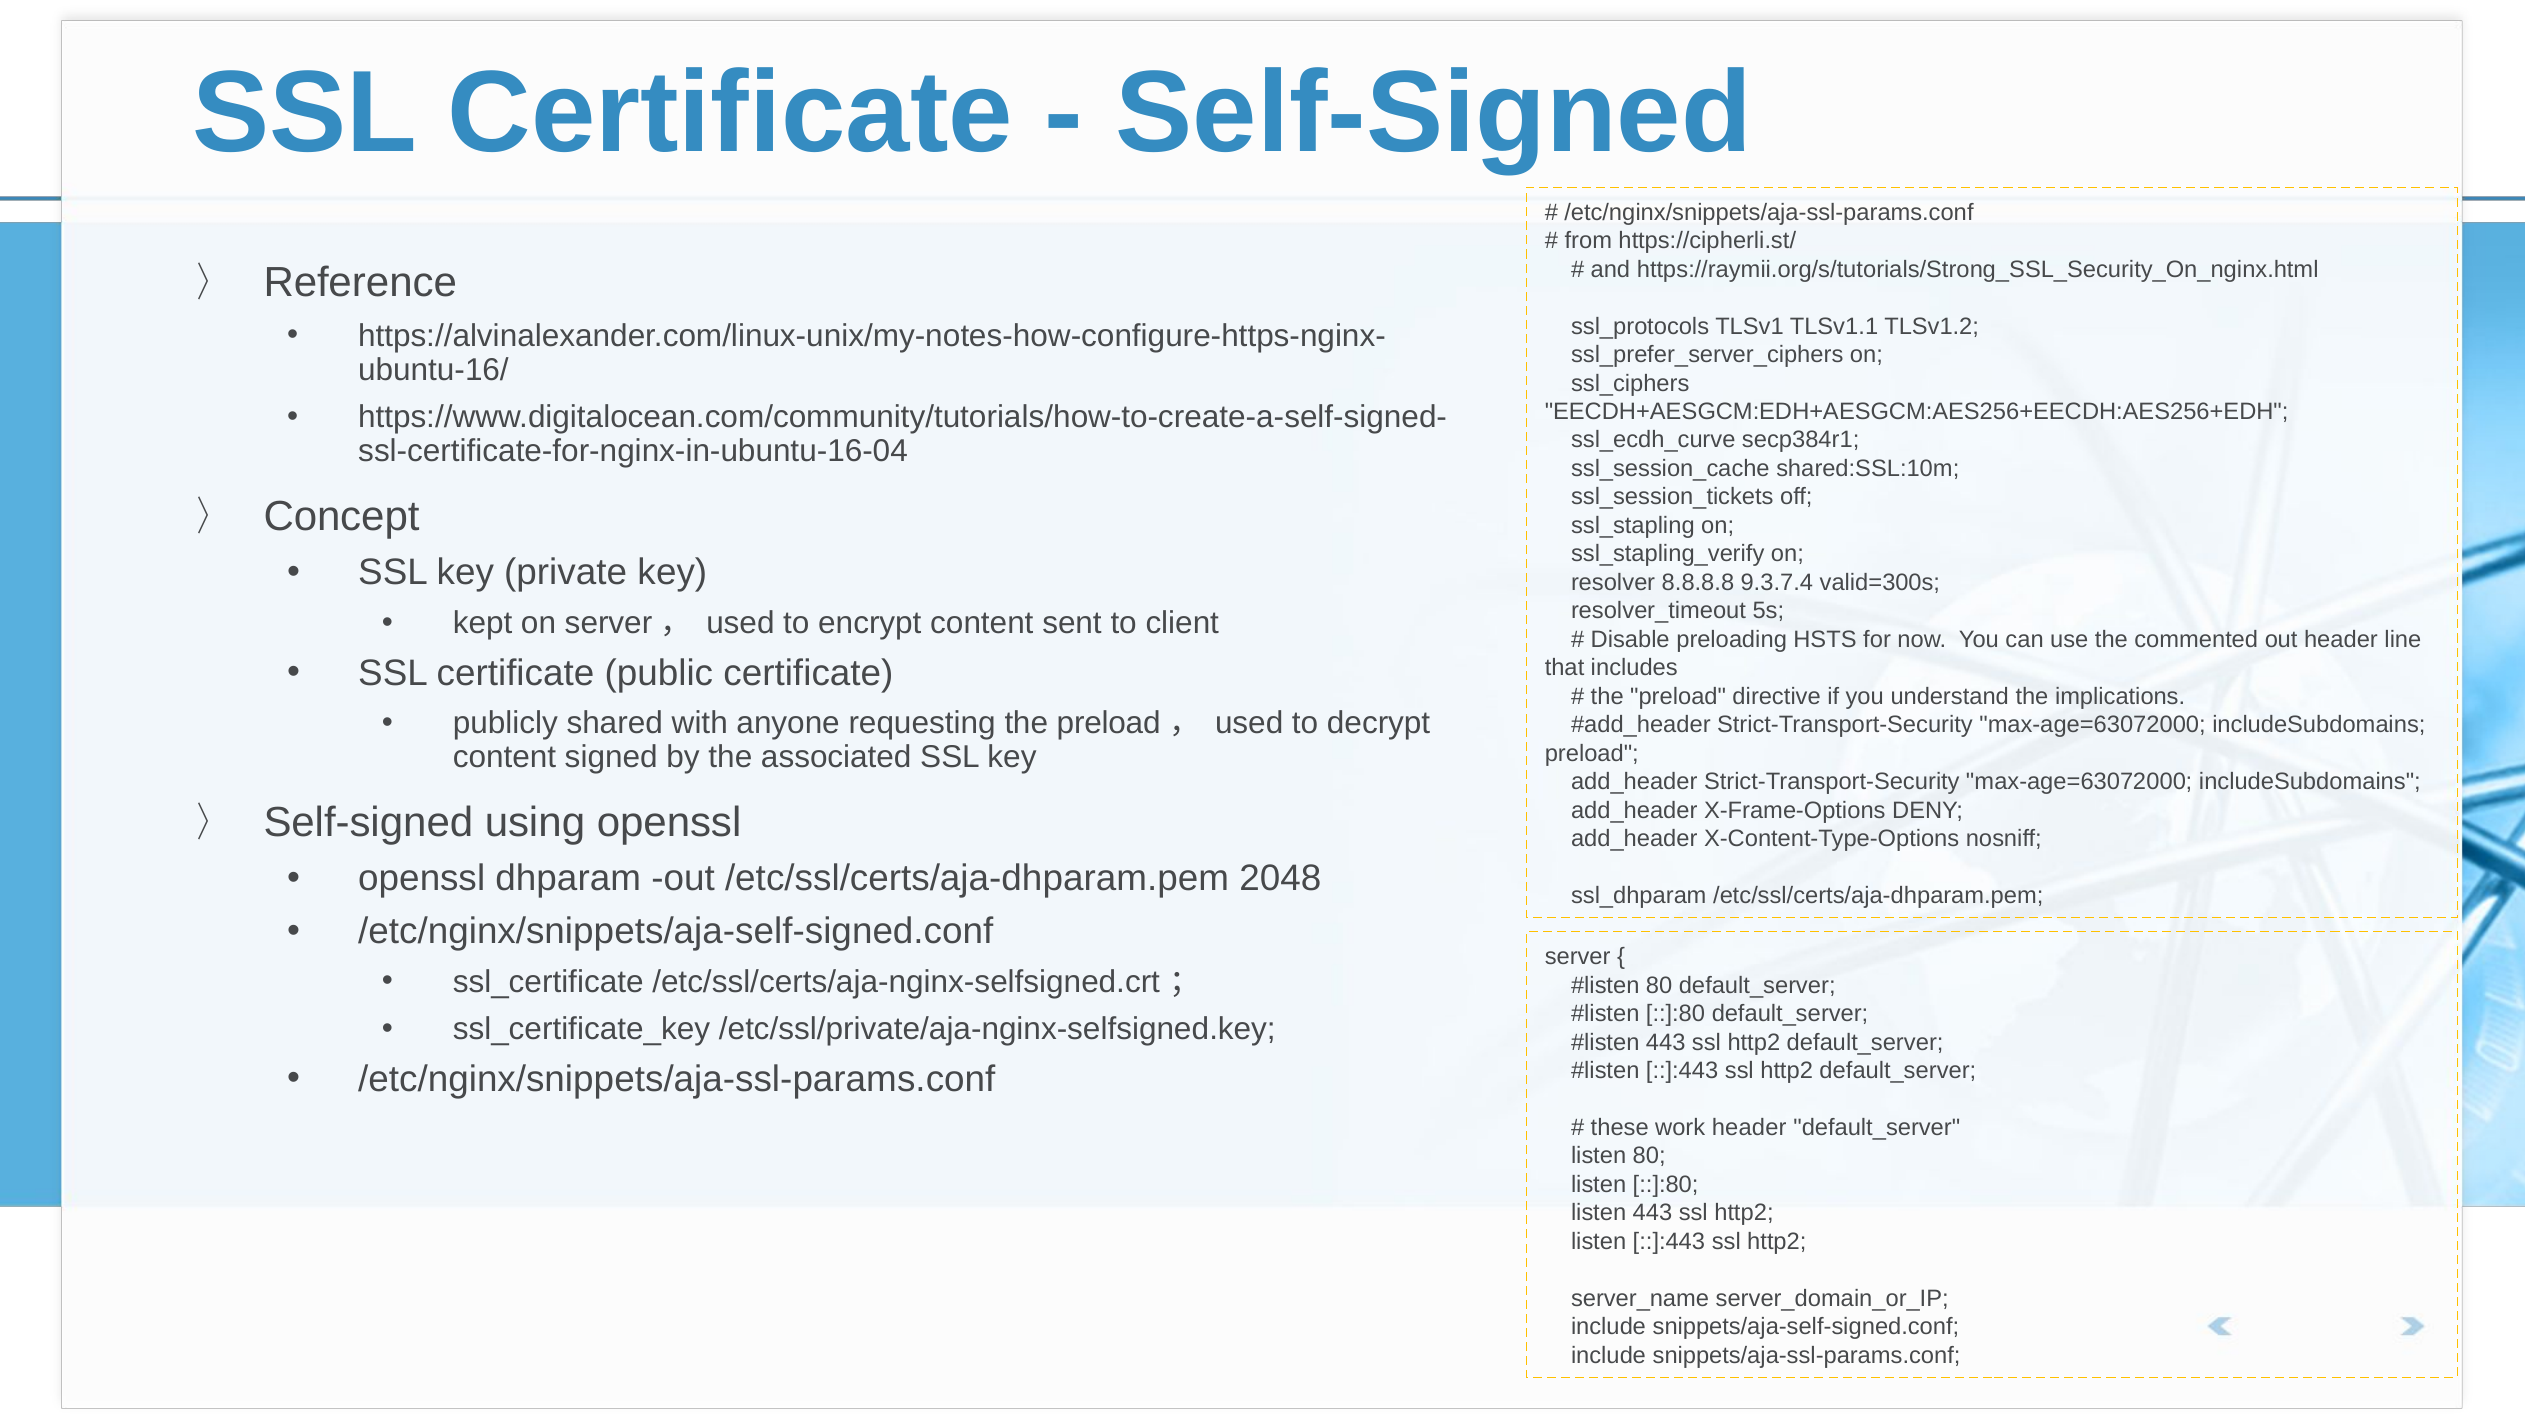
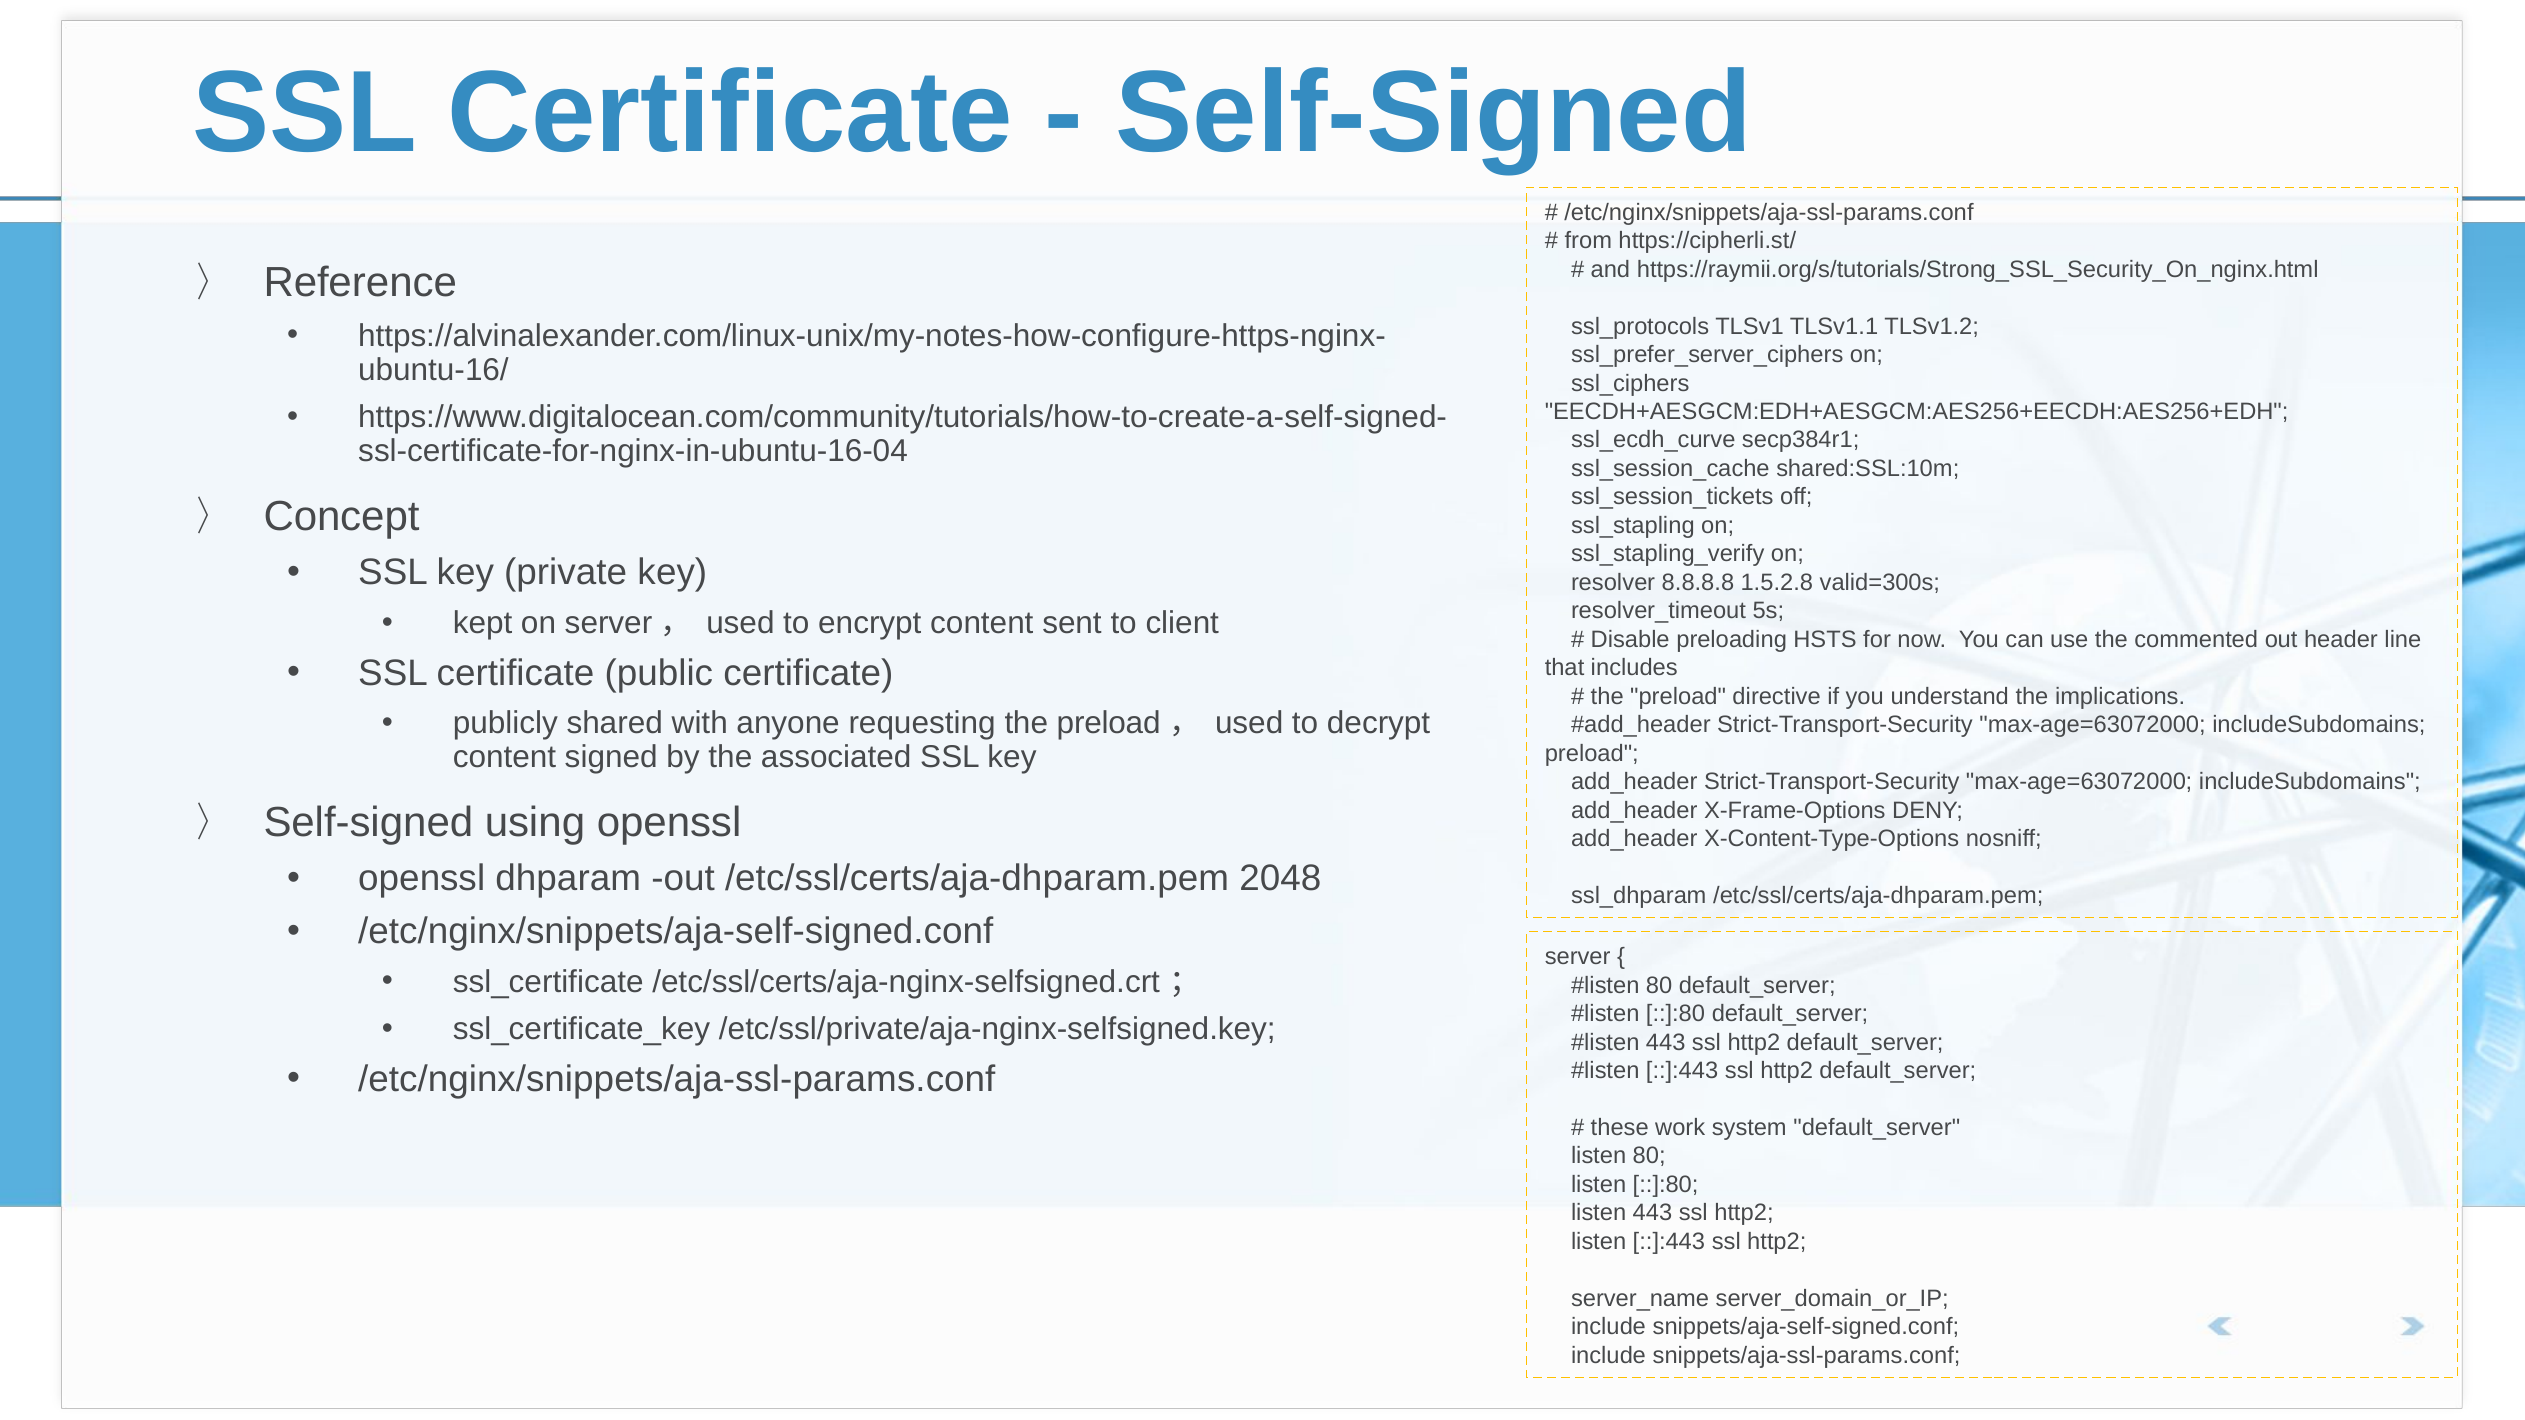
9.3.7.4: 9.3.7.4 -> 1.5.2.8
work header: header -> system
